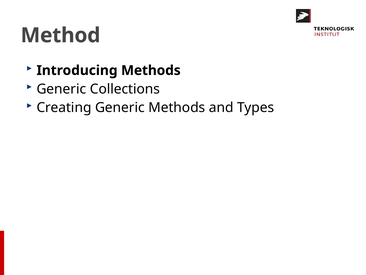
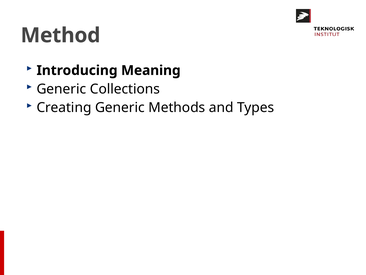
Introducing Methods: Methods -> Meaning
